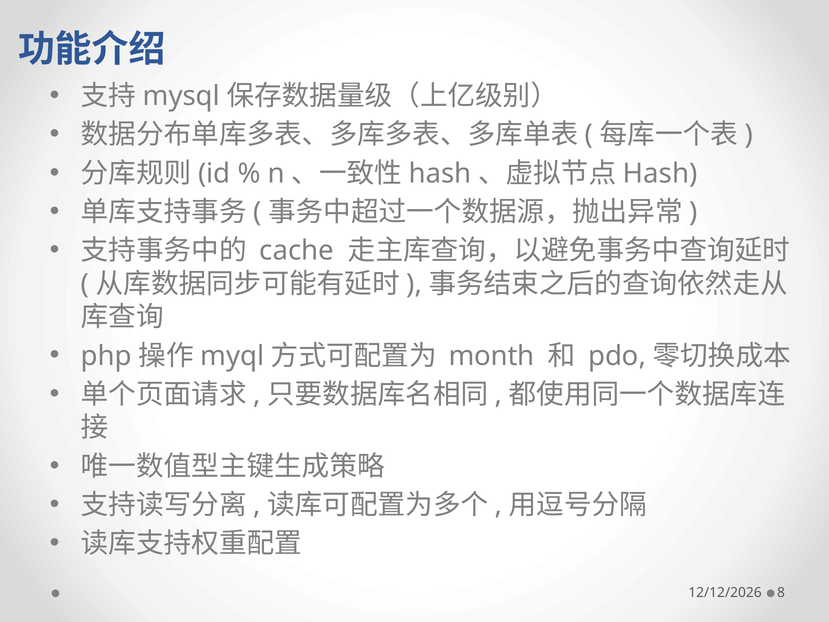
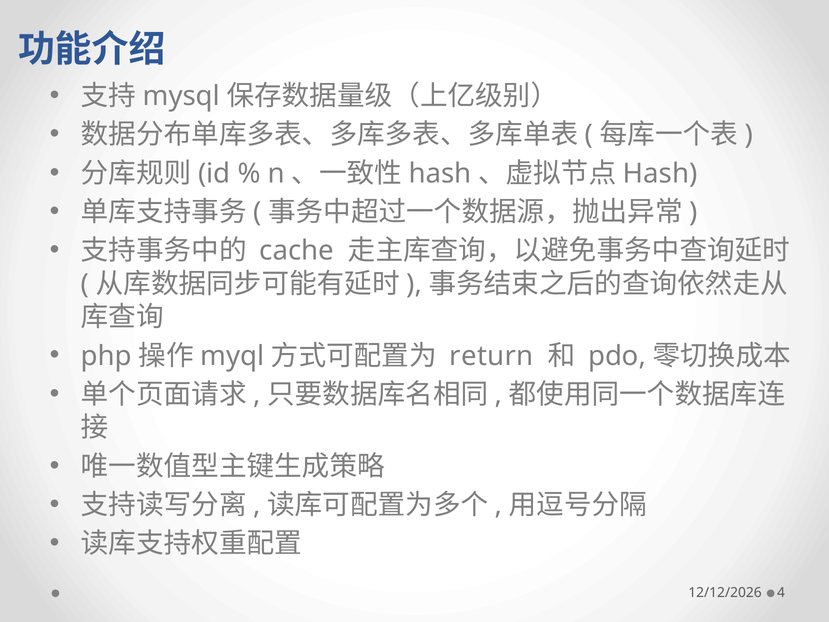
month: month -> return
8: 8 -> 4
